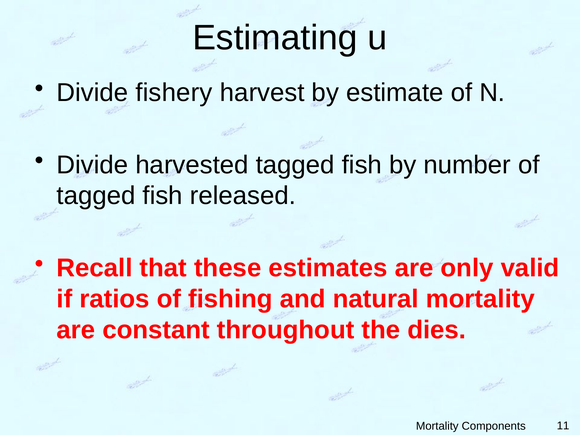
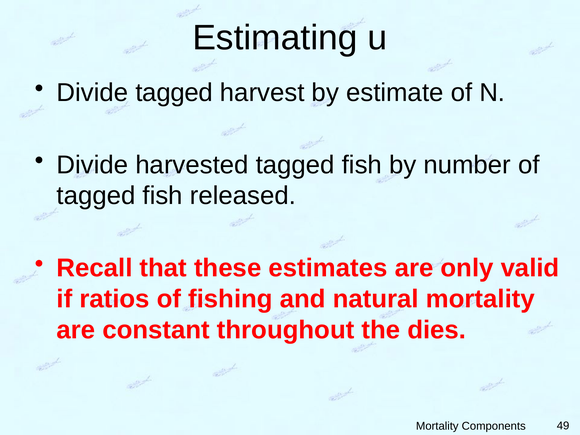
Divide fishery: fishery -> tagged
11: 11 -> 49
